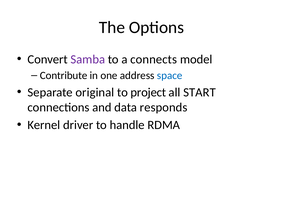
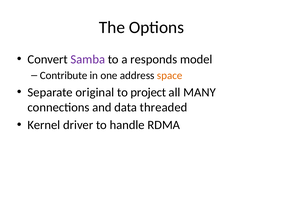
connects: connects -> responds
space colour: blue -> orange
START: START -> MANY
responds: responds -> threaded
